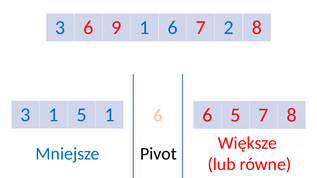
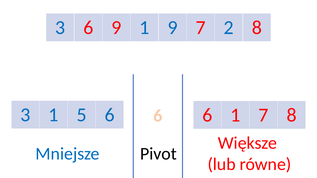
9 1 6: 6 -> 9
5 1: 1 -> 6
6 5: 5 -> 1
